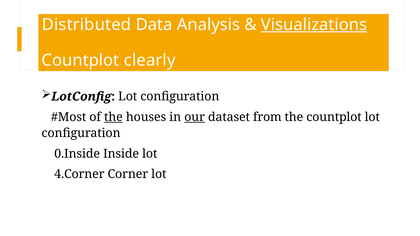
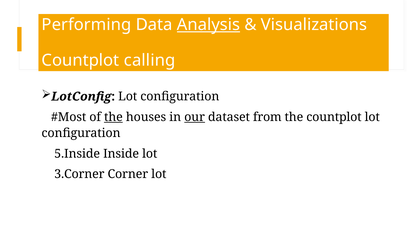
Distributed: Distributed -> Performing
Analysis underline: none -> present
Visualizations underline: present -> none
clearly: clearly -> calling
0.Inside: 0.Inside -> 5.Inside
4.Corner: 4.Corner -> 3.Corner
